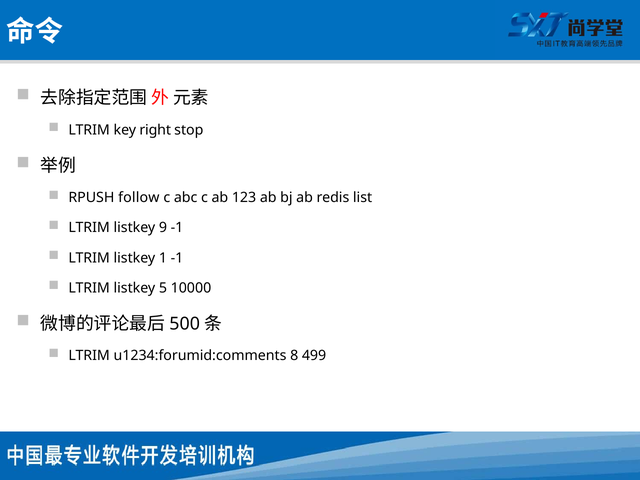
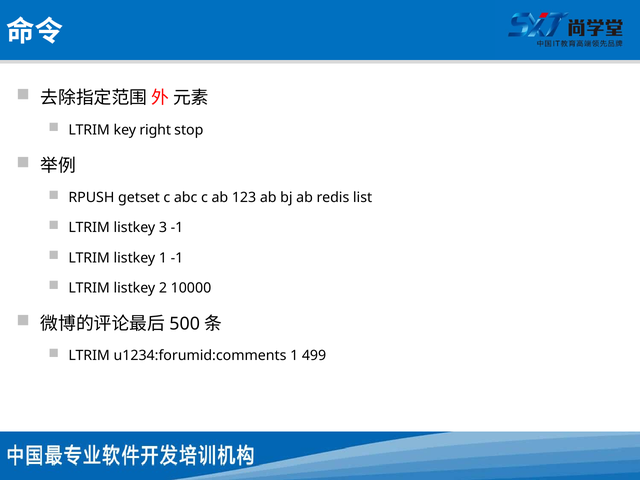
follow: follow -> getset
9: 9 -> 3
5: 5 -> 2
u1234:forumid:comments 8: 8 -> 1
